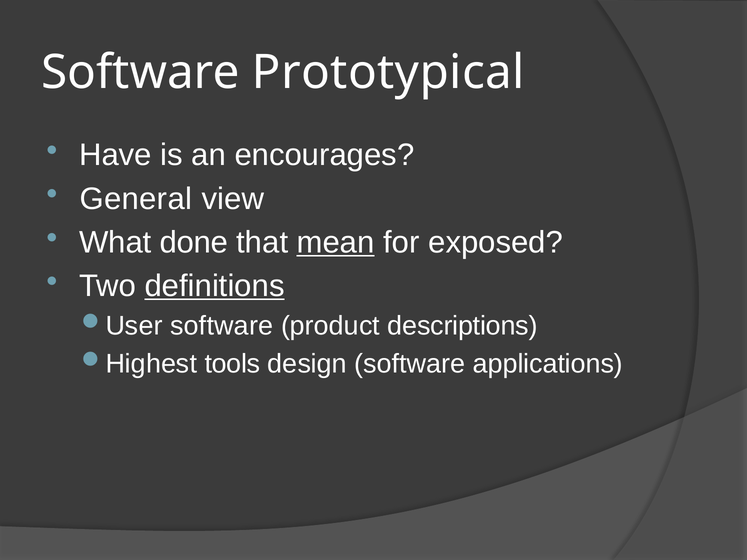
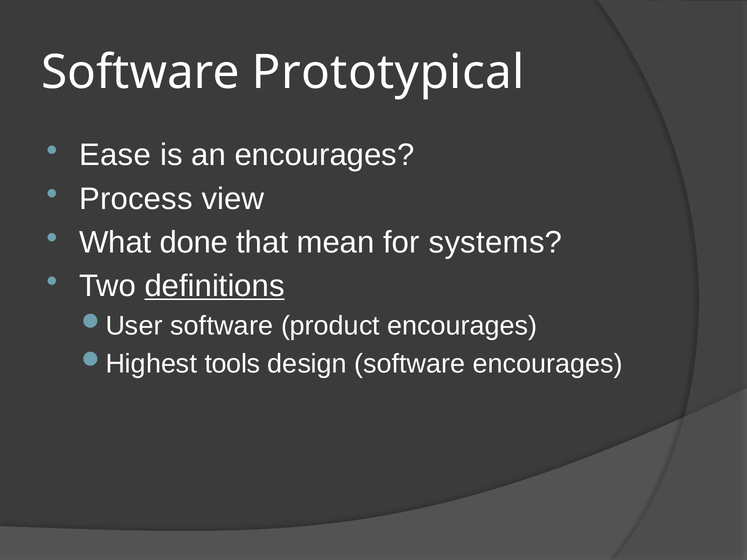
Have: Have -> Ease
General: General -> Process
mean underline: present -> none
exposed: exposed -> systems
product descriptions: descriptions -> encourages
software applications: applications -> encourages
